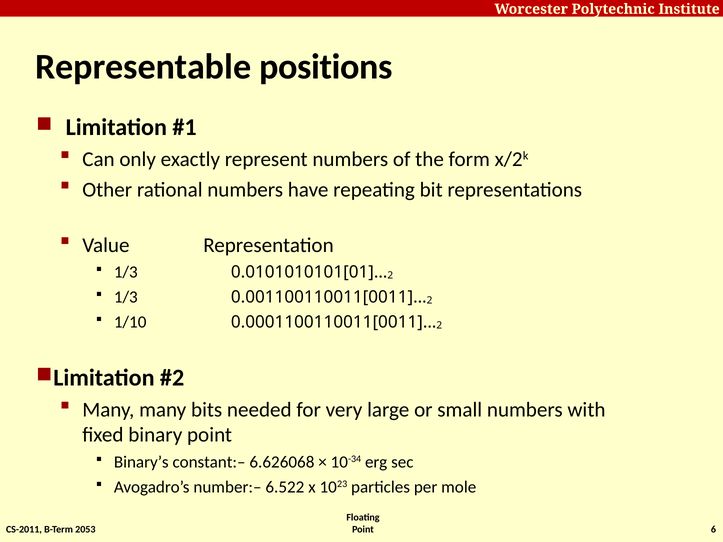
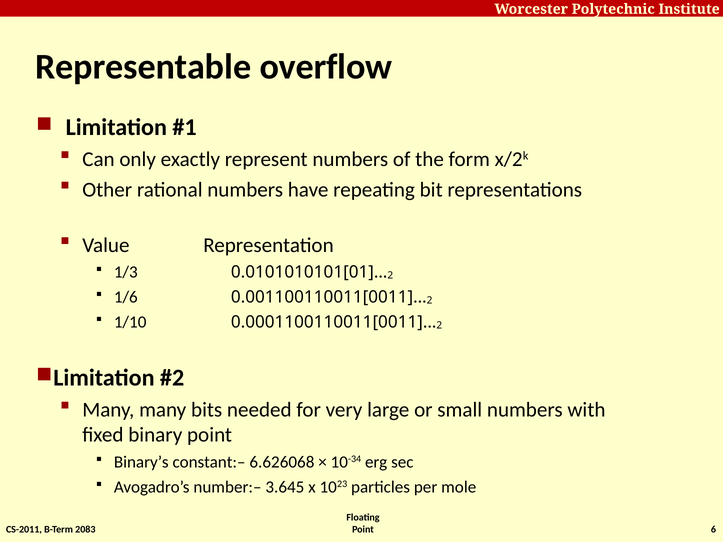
positions: positions -> overflow
1/3 at (126, 297): 1/3 -> 1/6
6.522: 6.522 -> 3.645
2053: 2053 -> 2083
